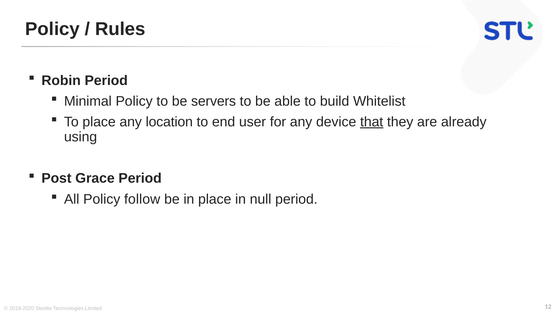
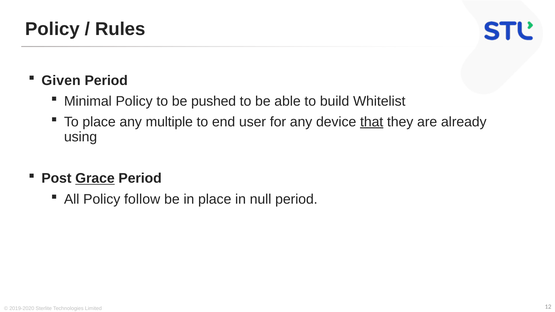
Robin: Robin -> Given
servers: servers -> pushed
location: location -> multiple
Grace underline: none -> present
